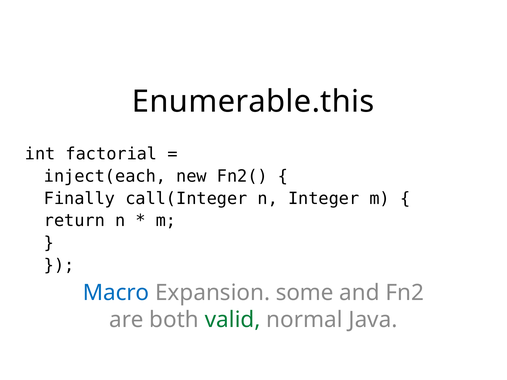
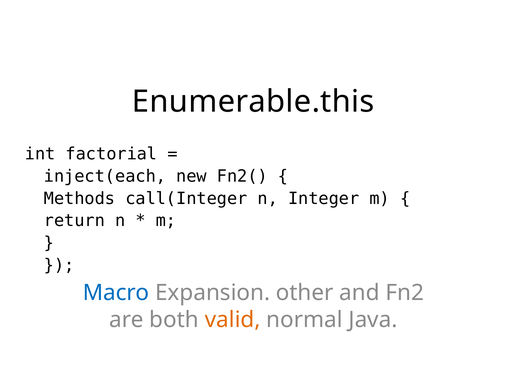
Finally: Finally -> Methods
some: some -> other
valid colour: green -> orange
